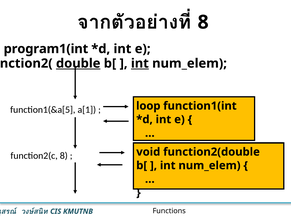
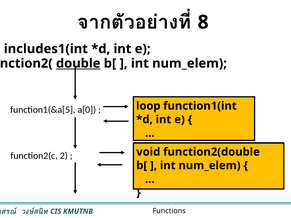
program1(int: program1(int -> includes1(int
int at (140, 63) underline: present -> none
a[1: a[1 -> a[0
function2(c 8: 8 -> 2
